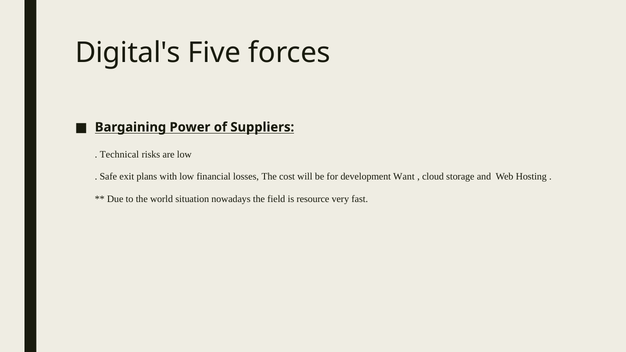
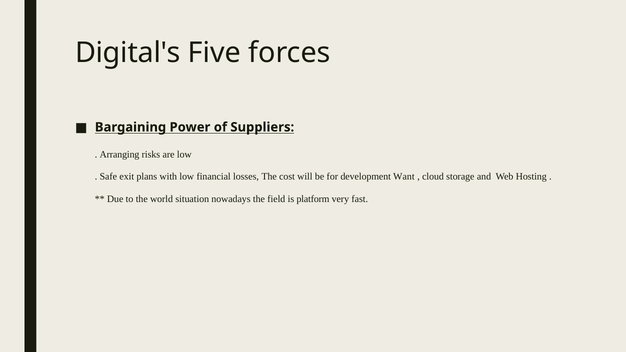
Technical: Technical -> Arranging
resource: resource -> platform
